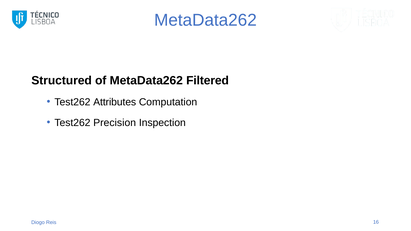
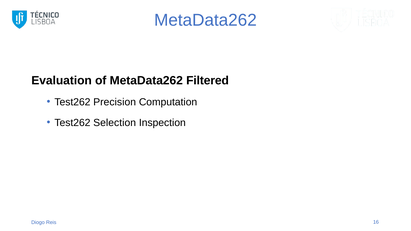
Structured: Structured -> Evaluation
Attributes: Attributes -> Precision
Precision: Precision -> Selection
